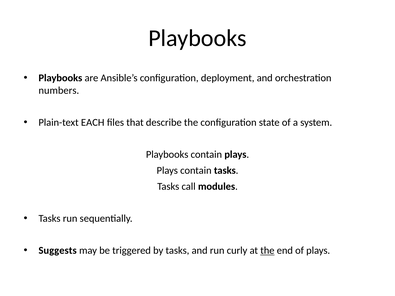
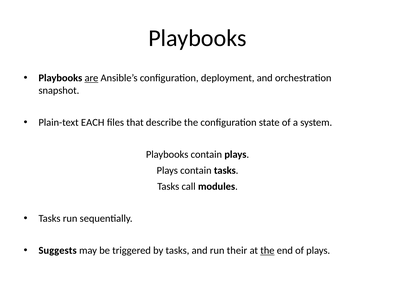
are underline: none -> present
numbers: numbers -> snapshot
curly: curly -> their
